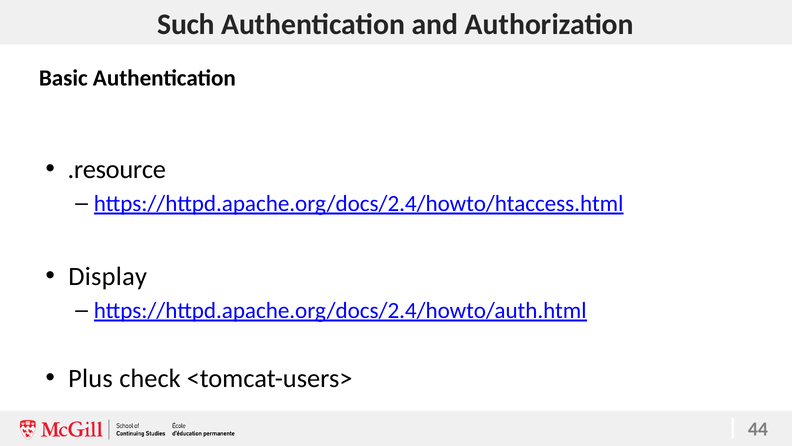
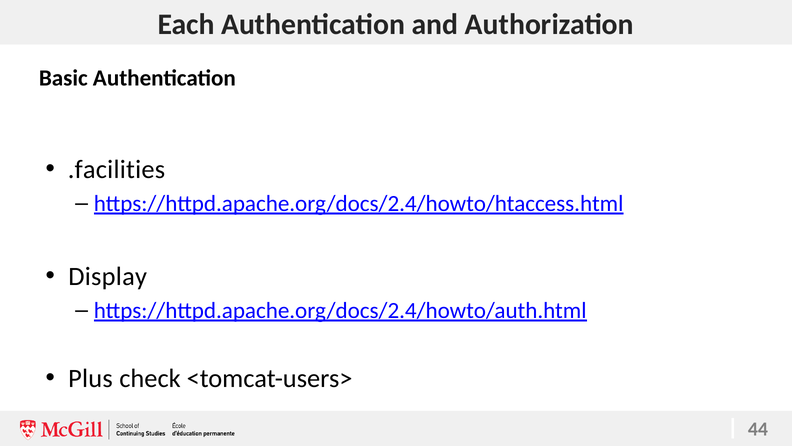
Such: Such -> Each
.resource: .resource -> .facilities
